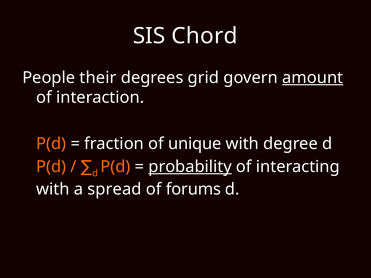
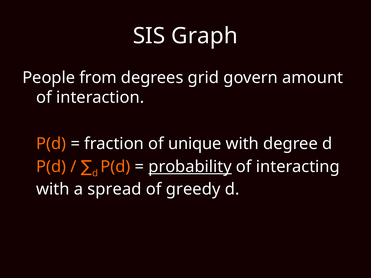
Chord: Chord -> Graph
their: their -> from
amount underline: present -> none
forums: forums -> greedy
